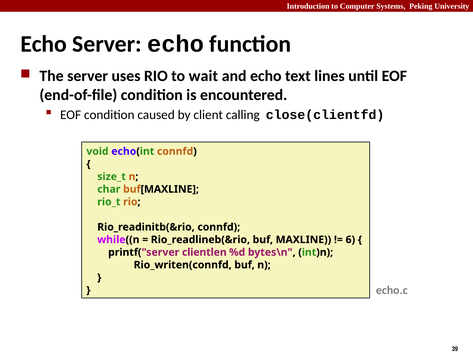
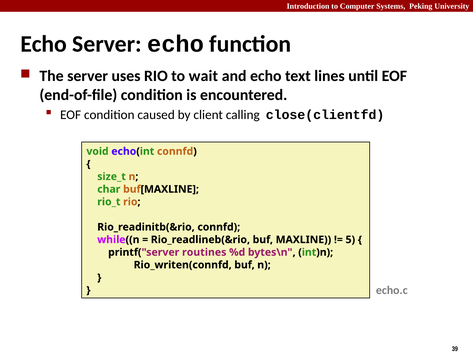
6: 6 -> 5
clientlen: clientlen -> routines
